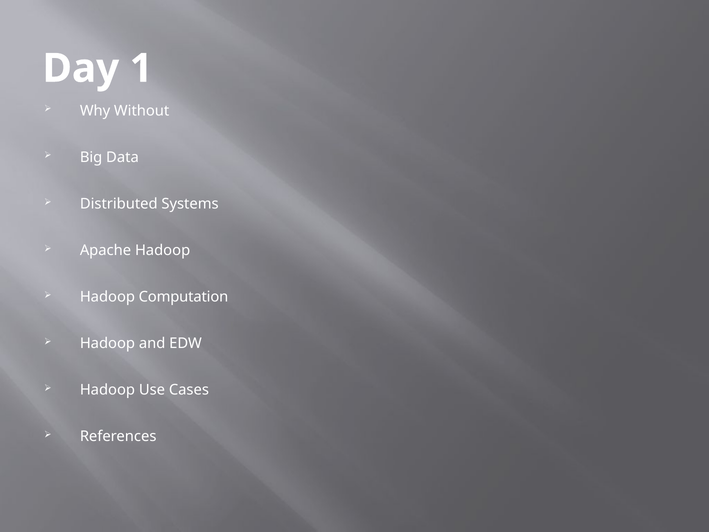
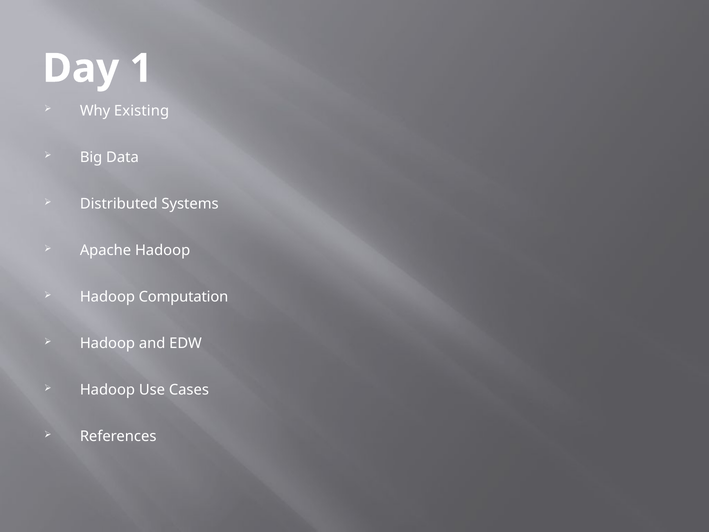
Without: Without -> Existing
